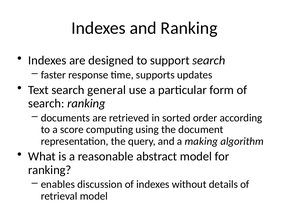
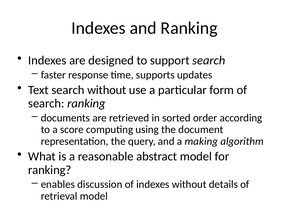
search general: general -> without
